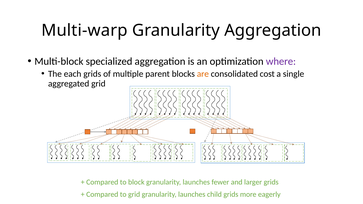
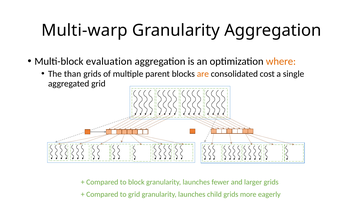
specialized: specialized -> evaluation
where colour: purple -> orange
each: each -> than
